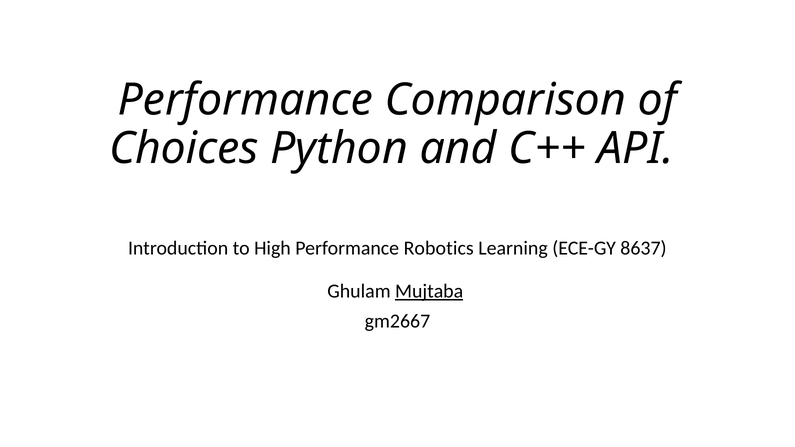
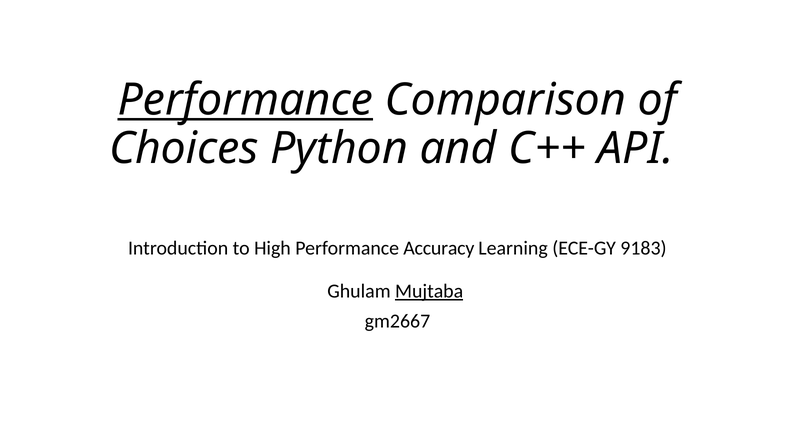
Performance at (245, 100) underline: none -> present
Robotics: Robotics -> Accuracy
8637: 8637 -> 9183
